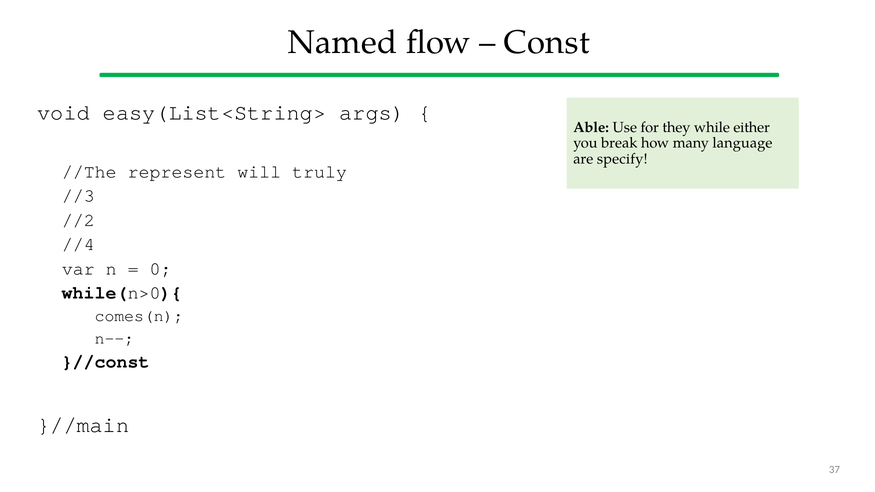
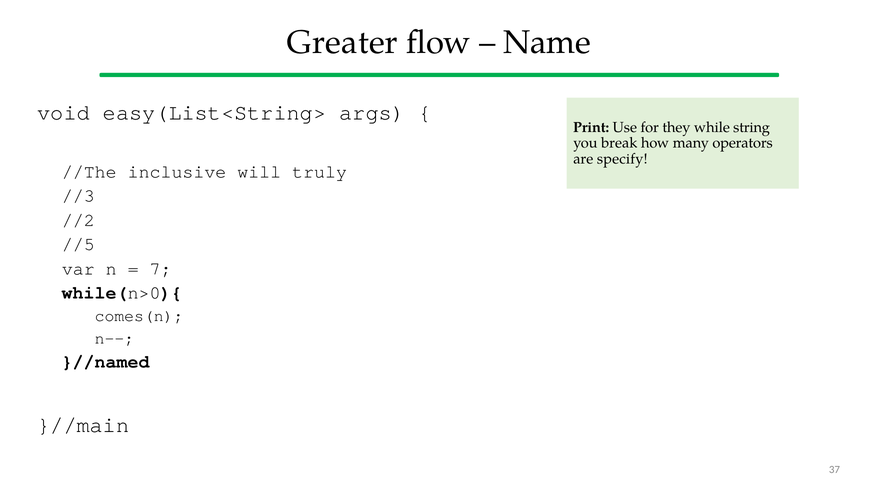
Named: Named -> Greater
Const: Const -> Name
Able: Able -> Print
either: either -> string
language: language -> operators
represent: represent -> inclusive
//4: //4 -> //5
0: 0 -> 7
}//const: }//const -> }//named
